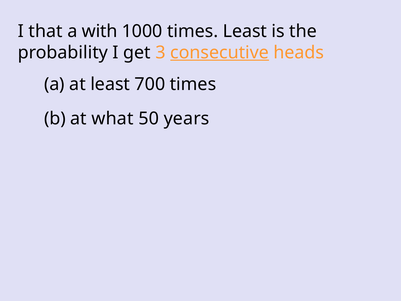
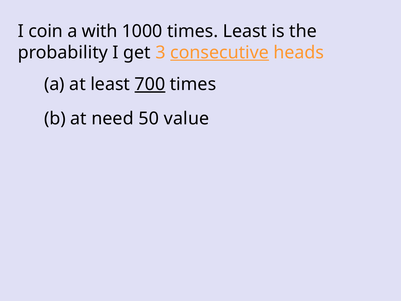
that: that -> coin
700 underline: none -> present
what: what -> need
years: years -> value
